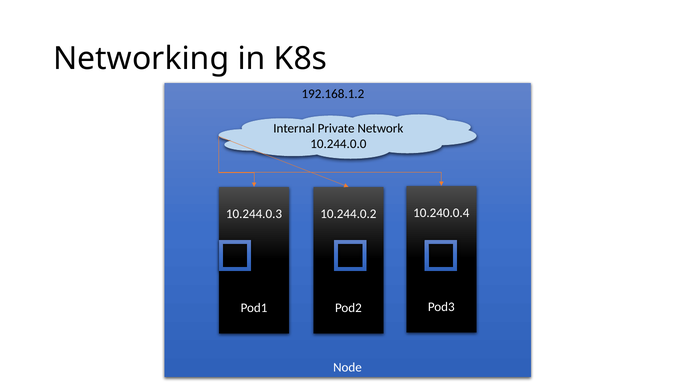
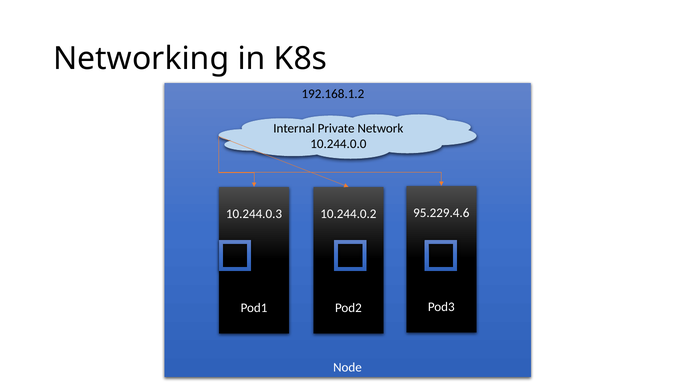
10.240.0.4: 10.240.0.4 -> 95.229.4.6
